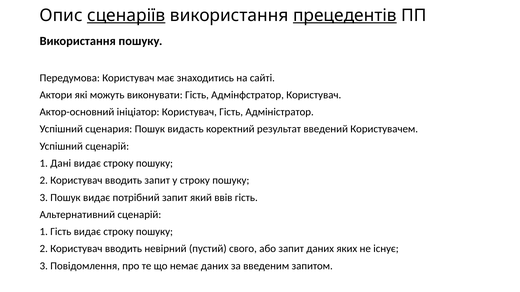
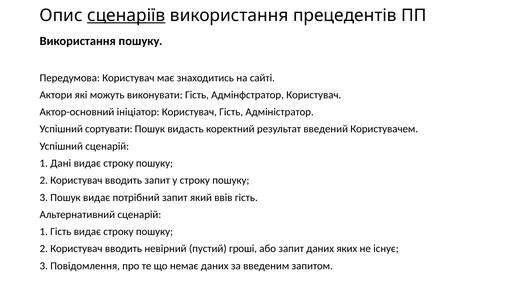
прецедентів underline: present -> none
сценария: сценария -> сортувати
свого: свого -> гроші
